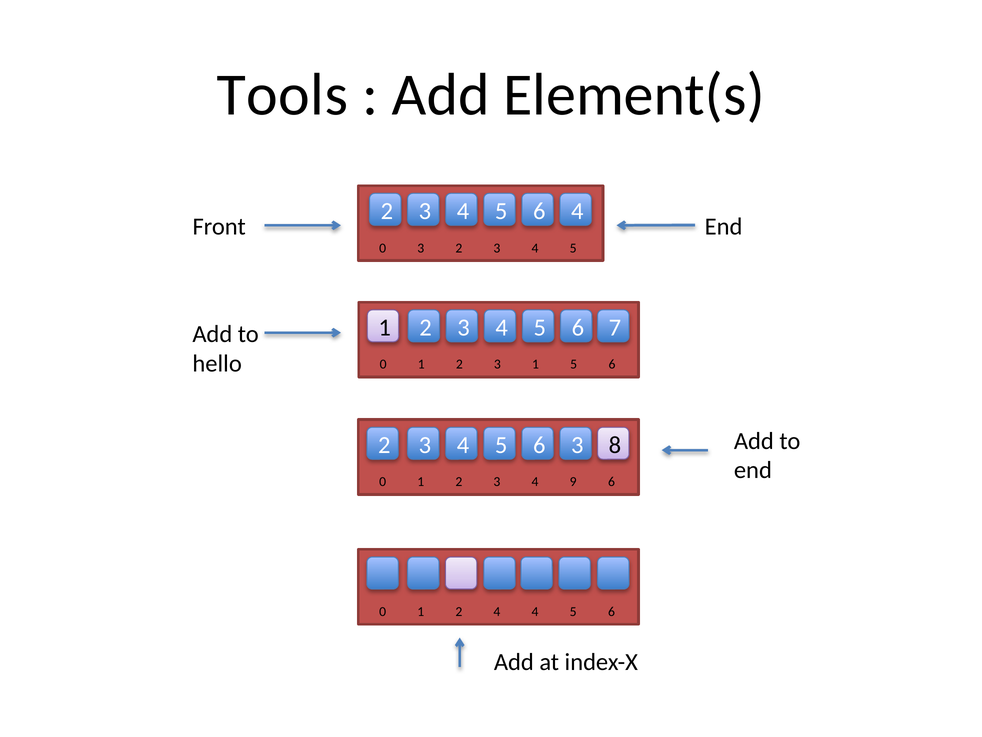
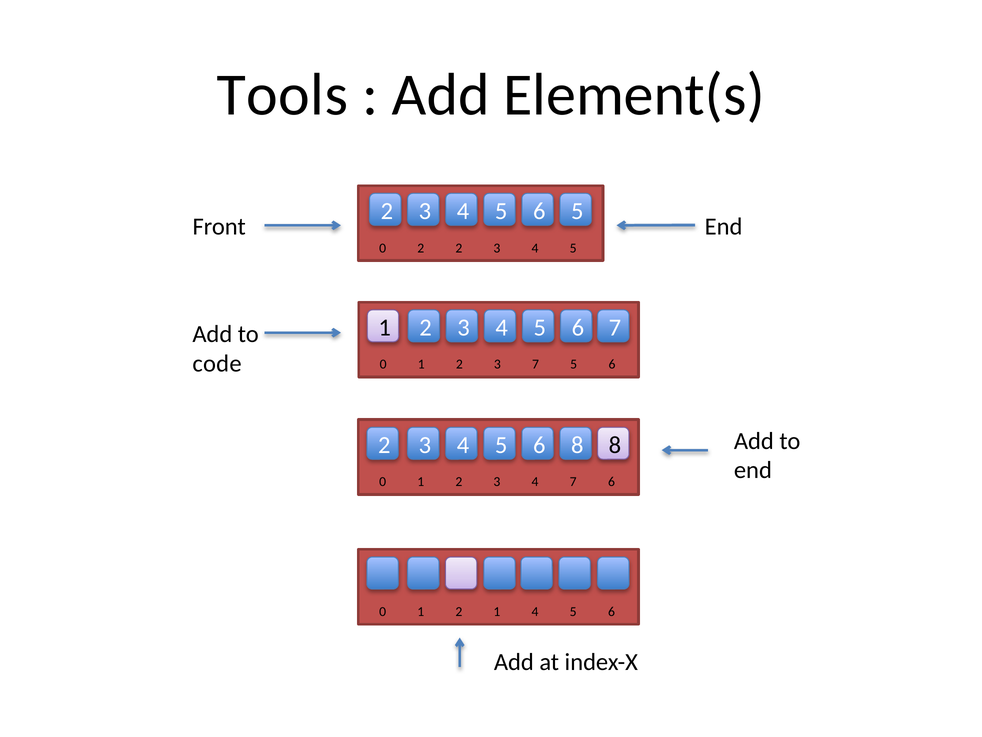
6 4: 4 -> 5
0 3: 3 -> 2
hello: hello -> code
3 1: 1 -> 7
6 3: 3 -> 8
4 9: 9 -> 7
2 4: 4 -> 1
